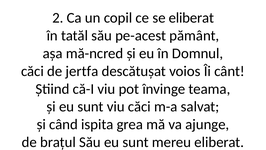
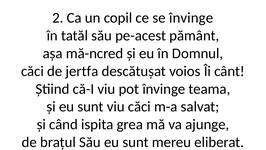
se eliberat: eliberat -> învinge
